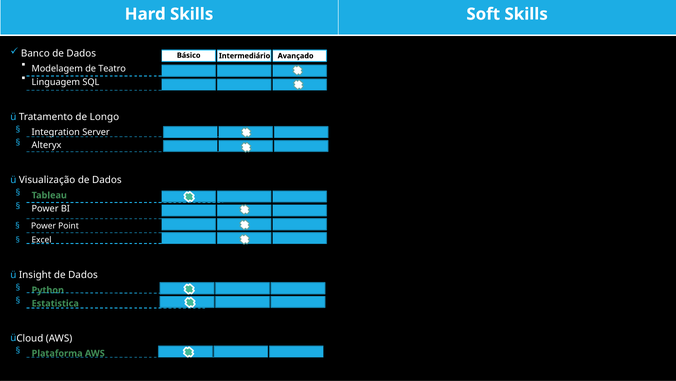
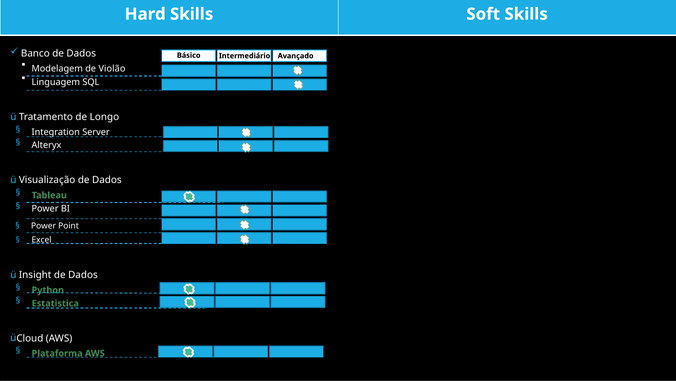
Teatro: Teatro -> Violão
